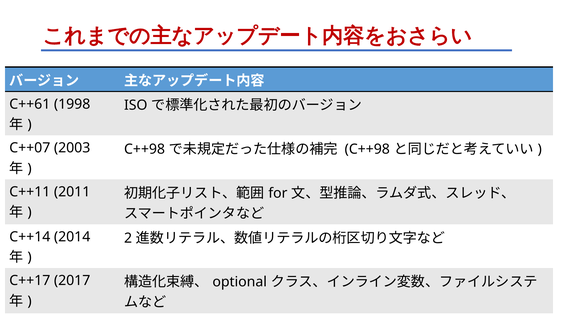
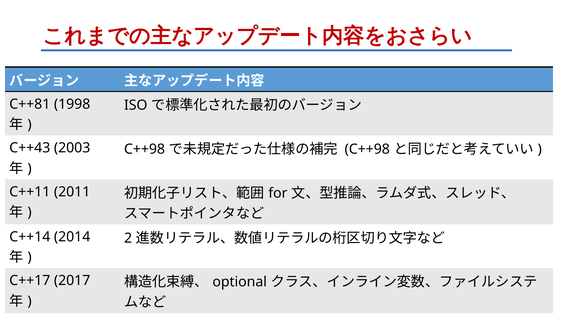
C++61: C++61 -> C++81
C++07: C++07 -> C++43
